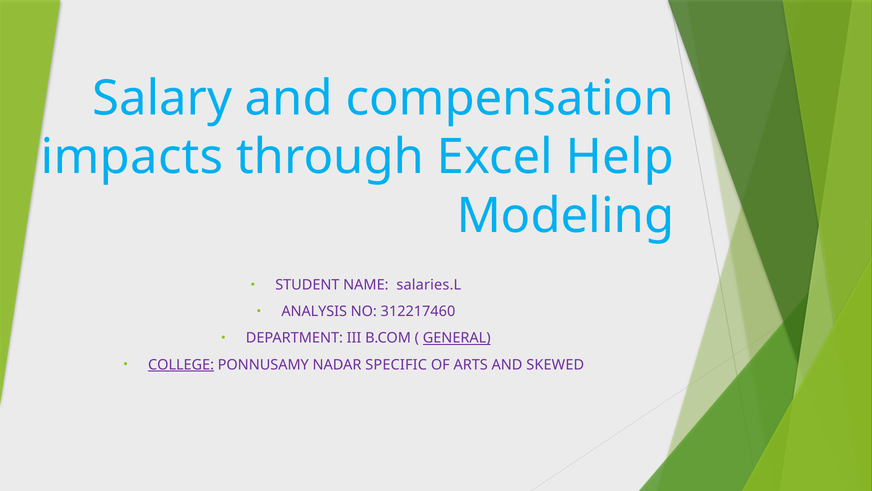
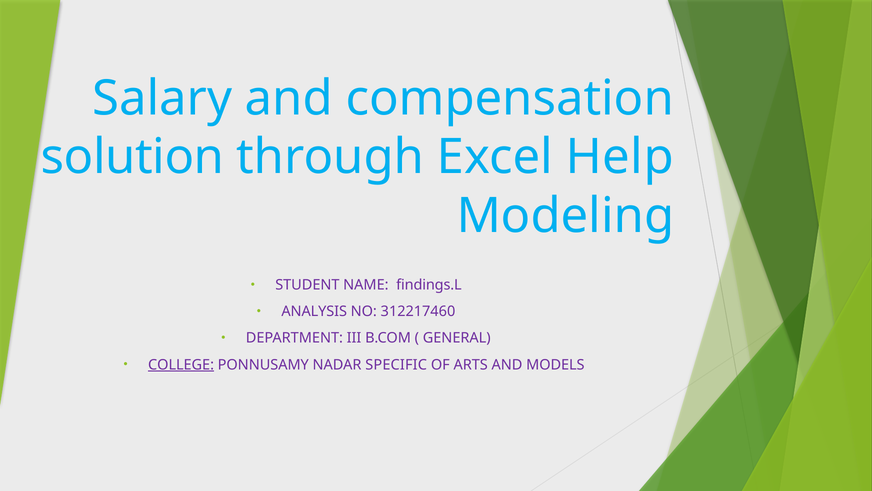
impacts: impacts -> solution
salaries.L: salaries.L -> findings.L
GENERAL underline: present -> none
SKEWED: SKEWED -> MODELS
